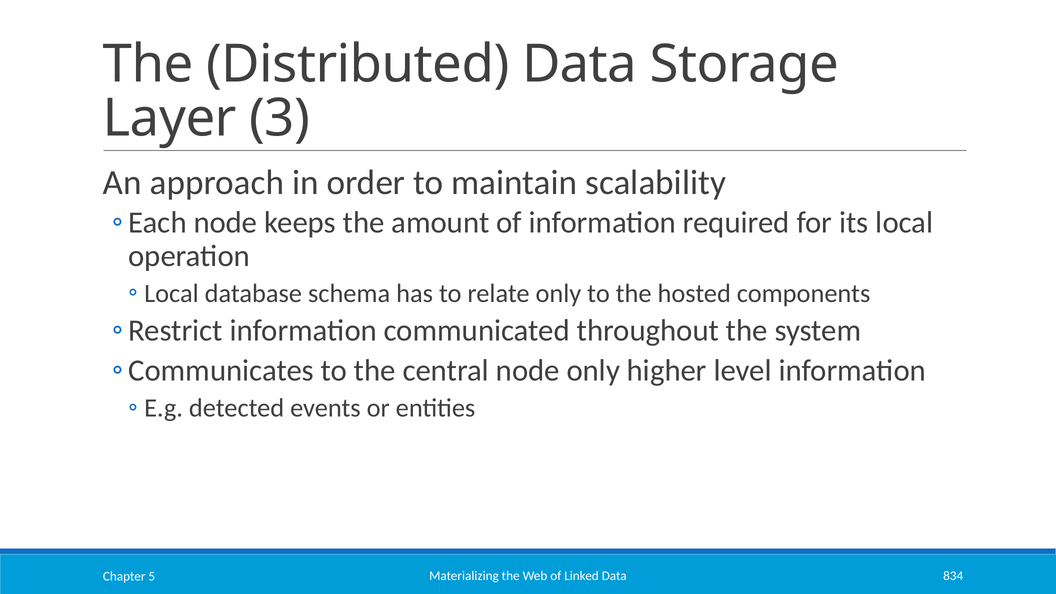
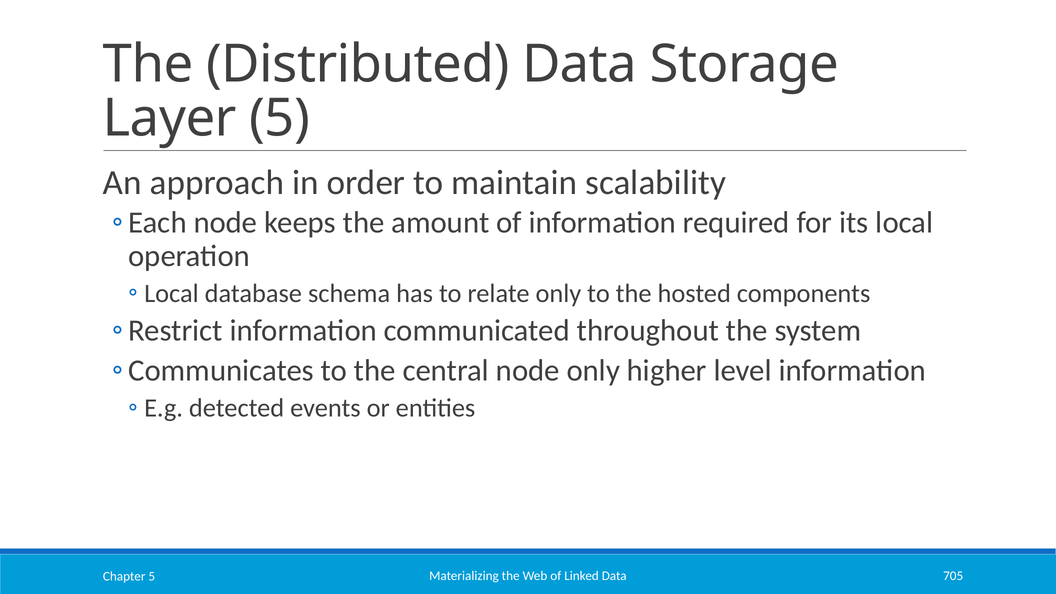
Layer 3: 3 -> 5
834: 834 -> 705
